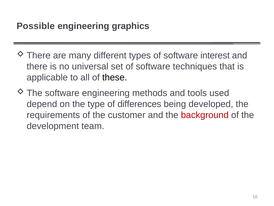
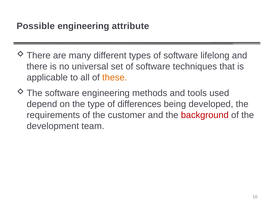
graphics: graphics -> attribute
interest: interest -> lifelong
these colour: black -> orange
